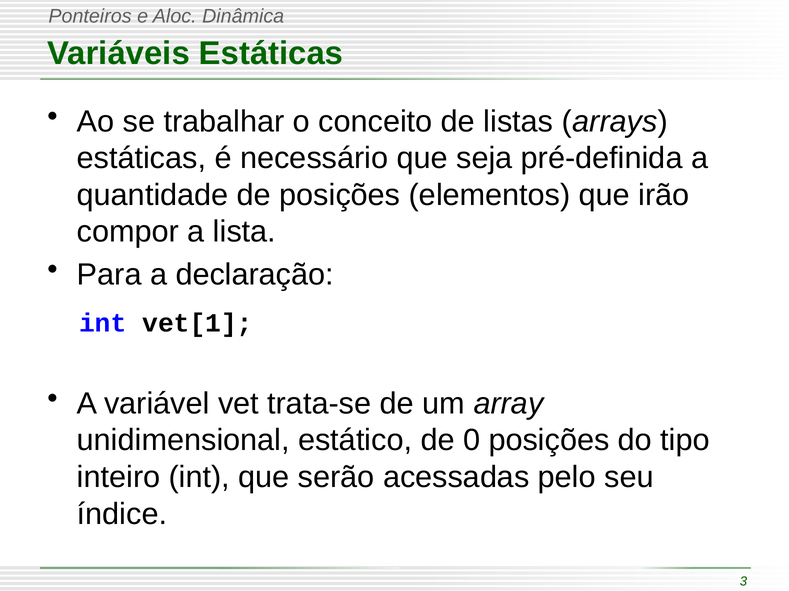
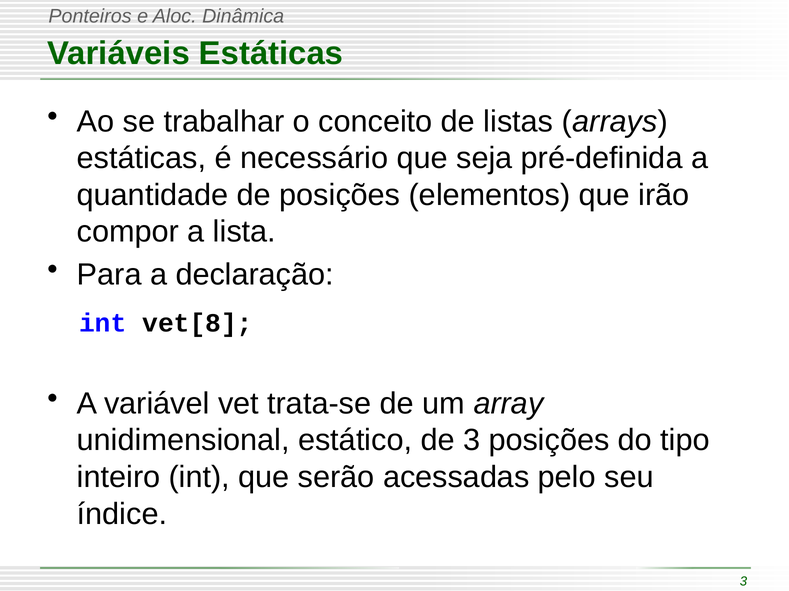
vet[1: vet[1 -> vet[8
de 0: 0 -> 3
